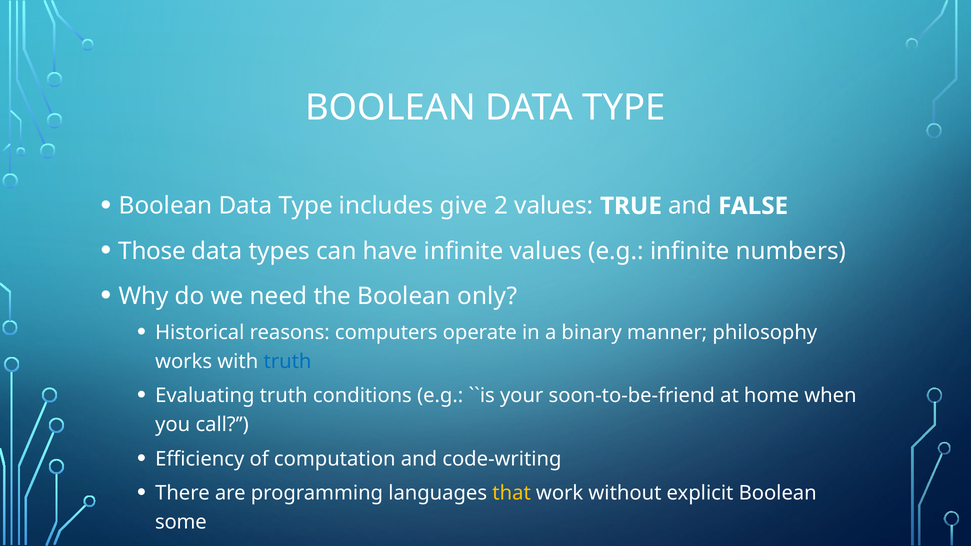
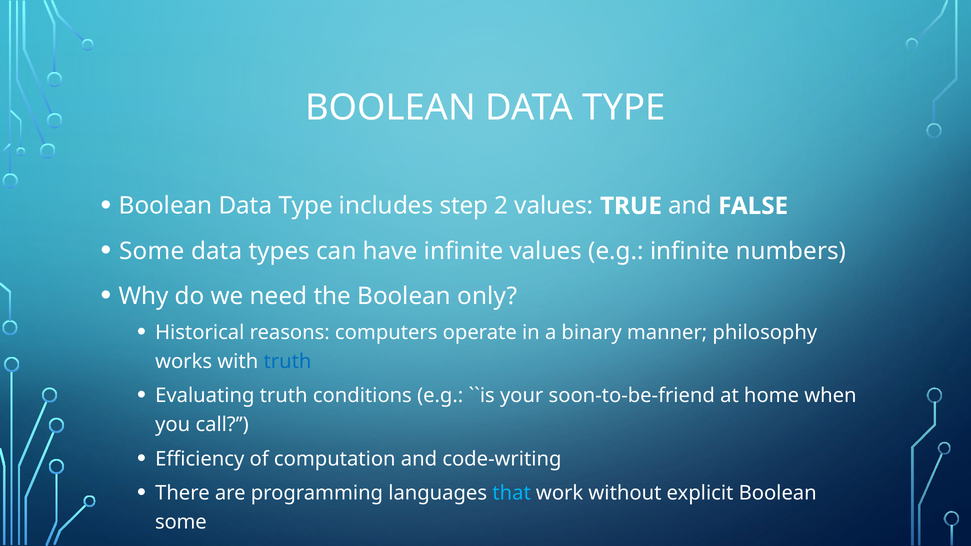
give: give -> step
Those at (152, 251): Those -> Some
that colour: yellow -> light blue
